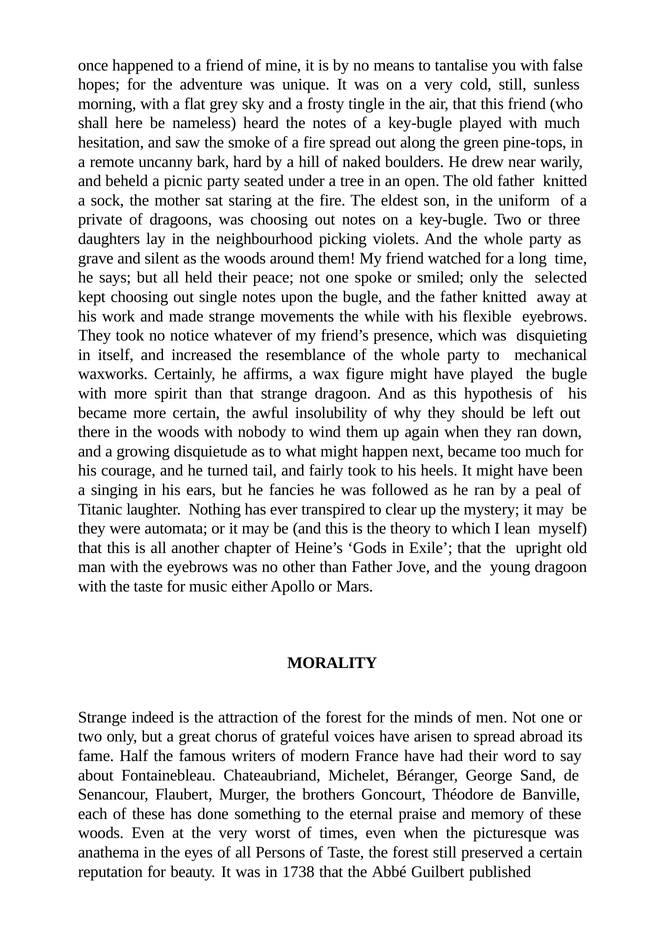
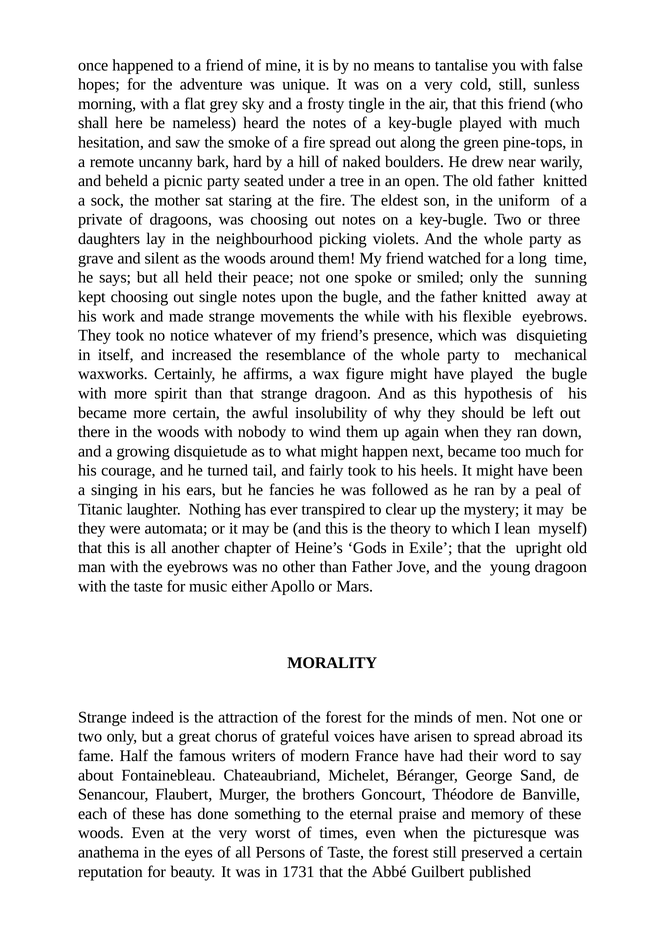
selected: selected -> sunning
1738: 1738 -> 1731
